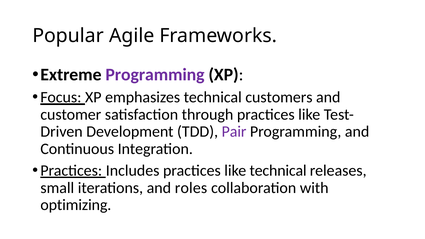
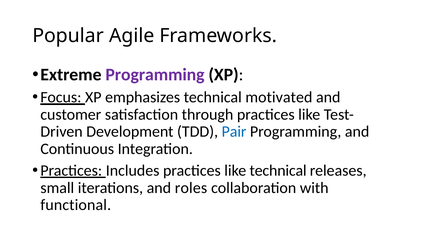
customers: customers -> motivated
Pair colour: purple -> blue
optimizing: optimizing -> functional
